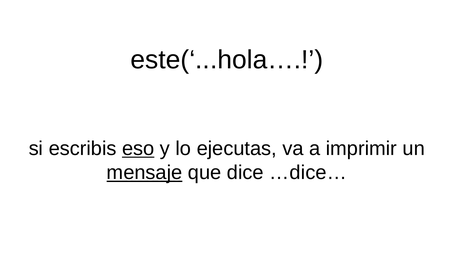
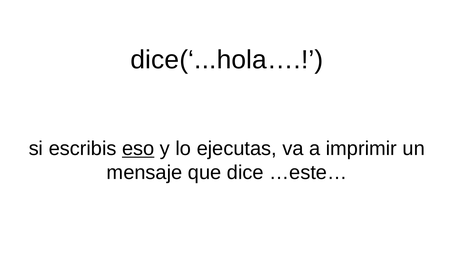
este(‘...hola…: este(‘...hola… -> dice(‘...hola…
mensaje underline: present -> none
…dice…: …dice… -> …este…
